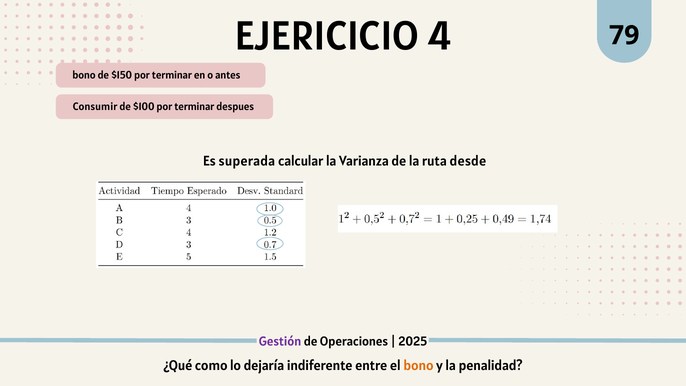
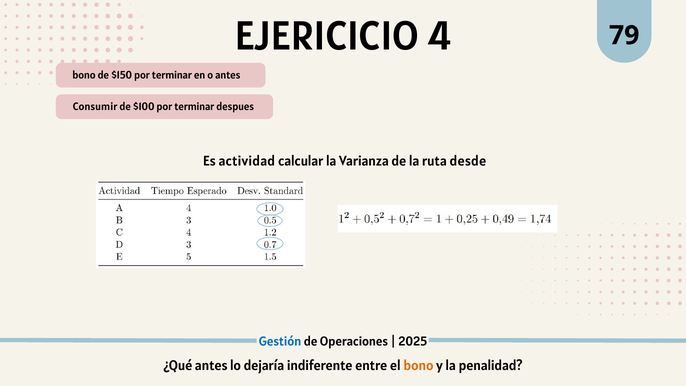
superada: superada -> actividad
Gestión colour: purple -> blue
¿Qué como: como -> antes
